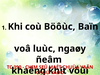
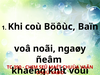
luùc: luùc -> noãi
